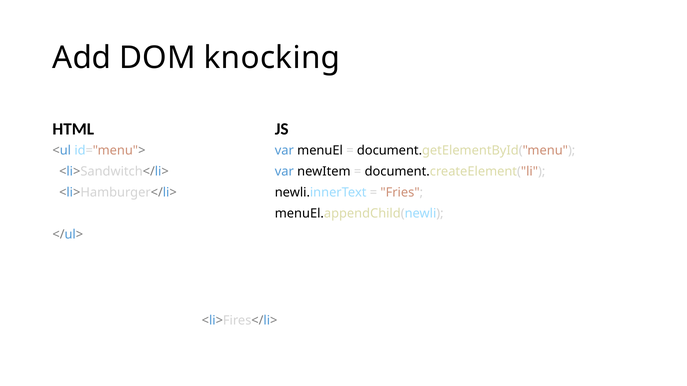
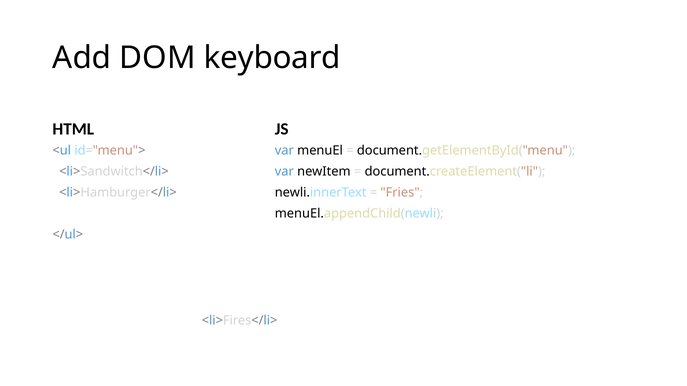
knocking: knocking -> keyboard
